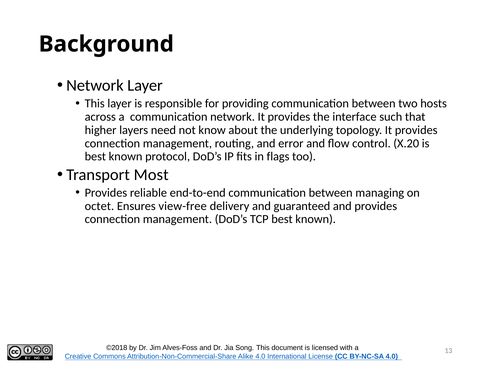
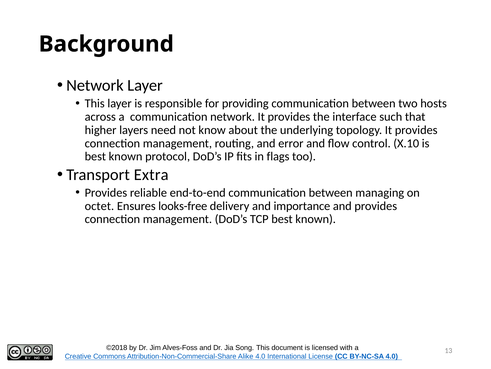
X.20: X.20 -> X.10
Most: Most -> Extra
view-free: view-free -> looks-free
guaranteed: guaranteed -> importance
